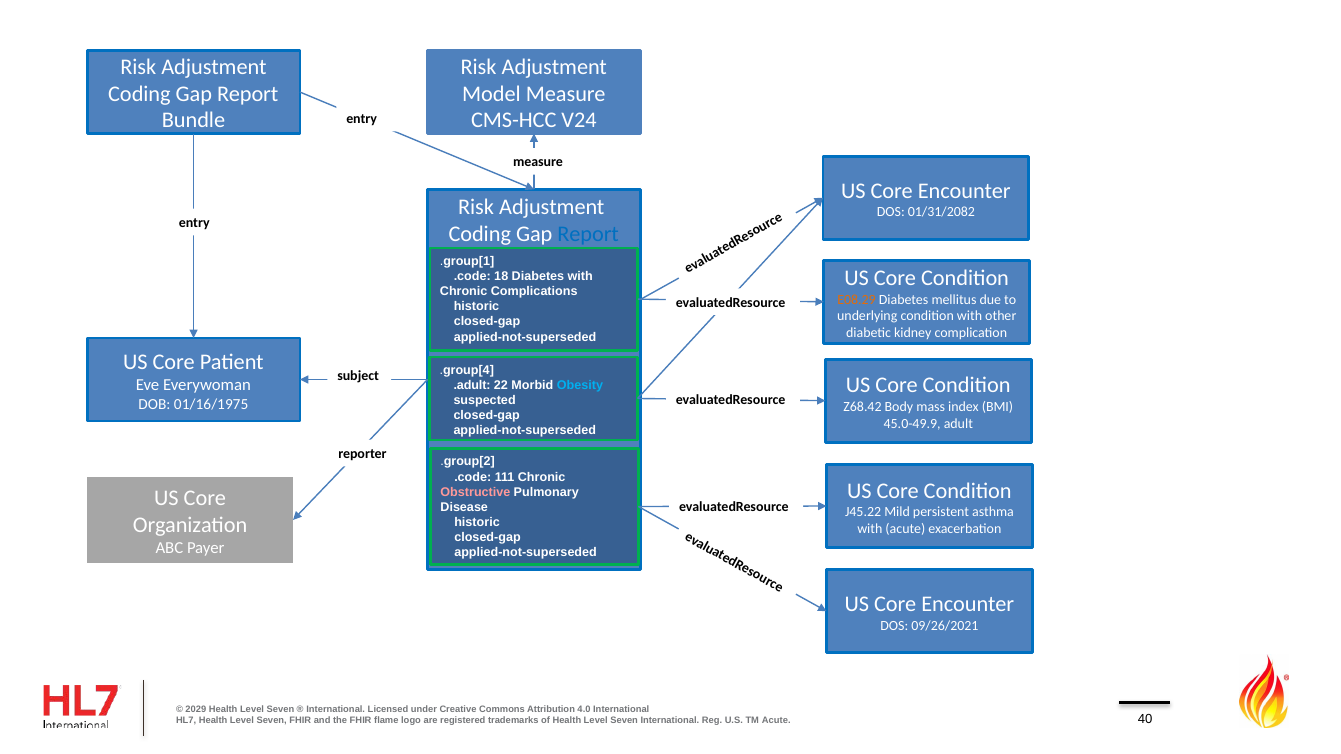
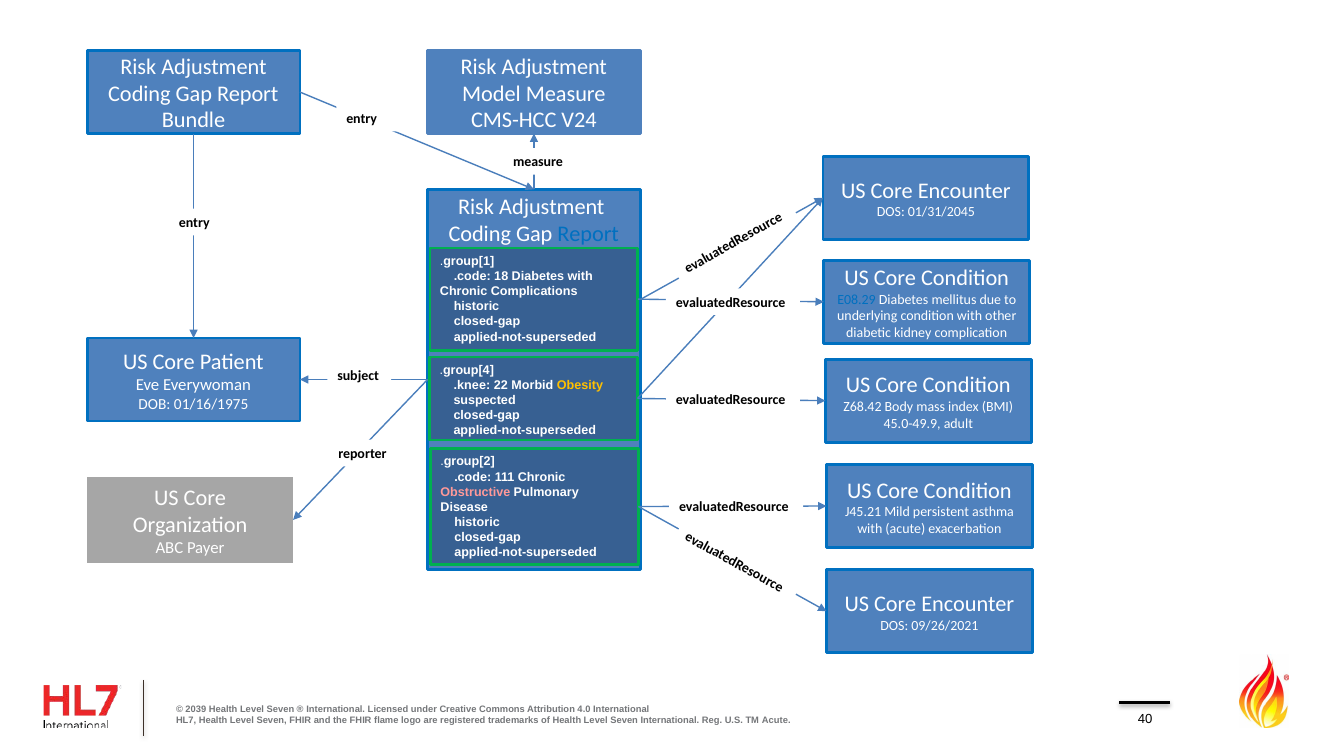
01/31/2082: 01/31/2082 -> 01/31/2045
E08.29 colour: orange -> blue
.adult: .adult -> .knee
Obesity colour: light blue -> yellow
J45.22: J45.22 -> J45.21
2029: 2029 -> 2039
